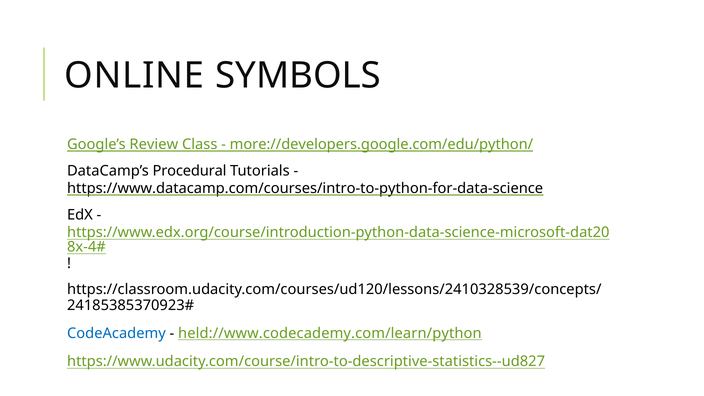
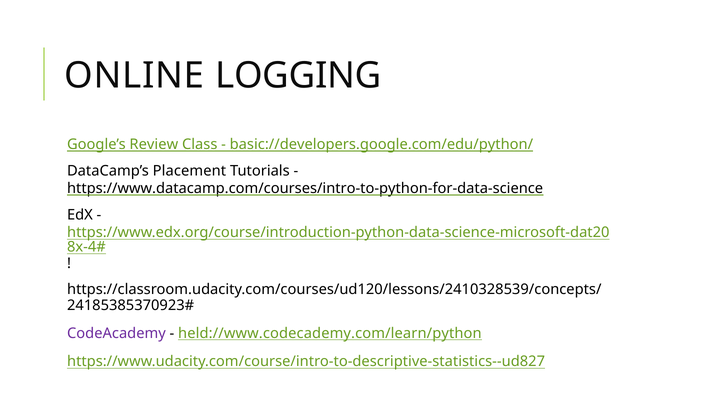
SYMBOLS: SYMBOLS -> LOGGING
more://developers.google.com/edu/python/: more://developers.google.com/edu/python/ -> basic://developers.google.com/edu/python/
Procedural: Procedural -> Placement
CodeAcademy colour: blue -> purple
